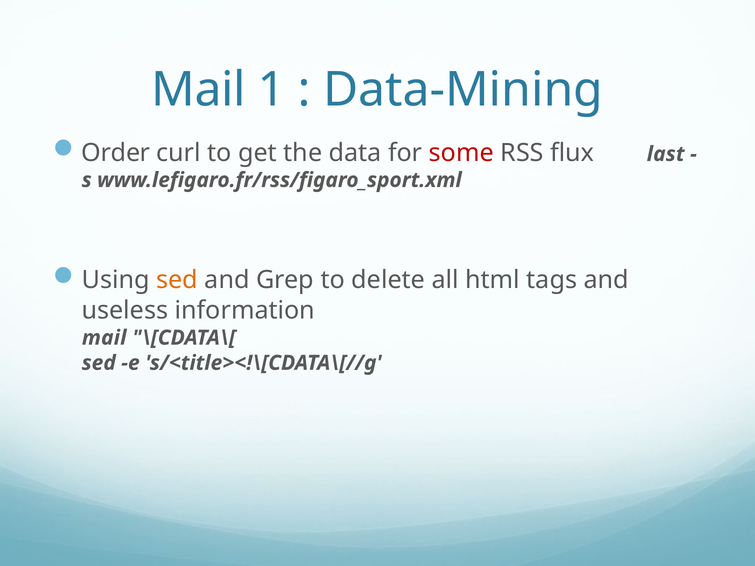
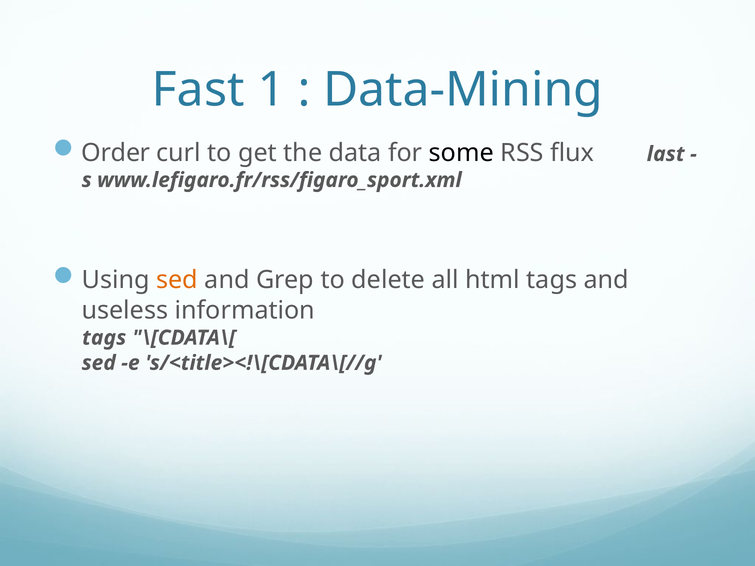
Mail at (199, 90): Mail -> Fast
some colour: red -> black
mail at (104, 338): mail -> tags
